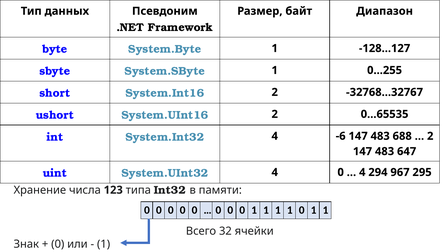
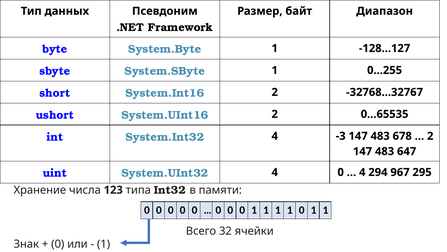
-6: -6 -> -3
688: 688 -> 678
